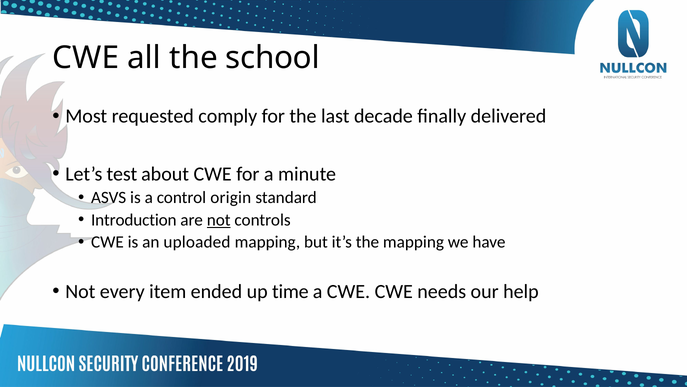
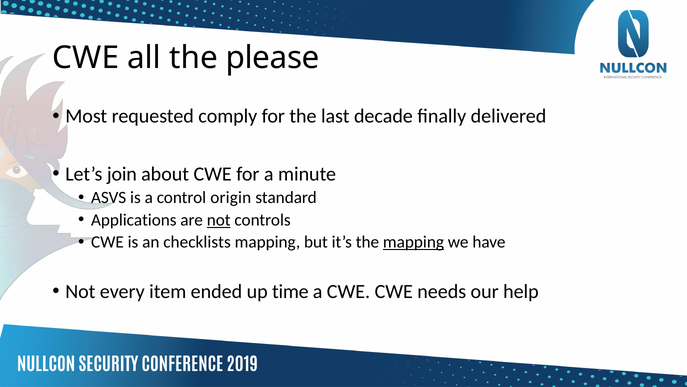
school: school -> please
test: test -> join
Introduction: Introduction -> Applications
uploaded: uploaded -> checklists
mapping at (413, 242) underline: none -> present
